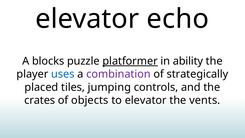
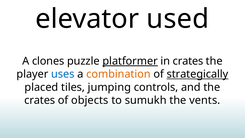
echo: echo -> used
blocks: blocks -> clones
in ability: ability -> crates
combination colour: purple -> orange
strategically underline: none -> present
to elevator: elevator -> sumukh
